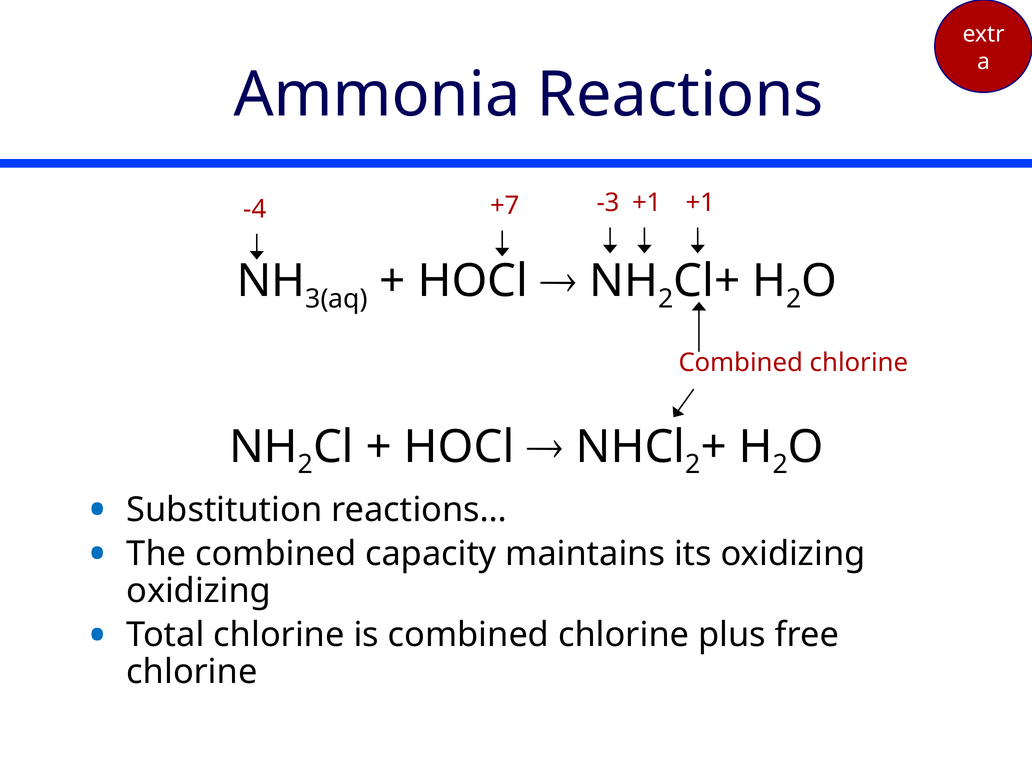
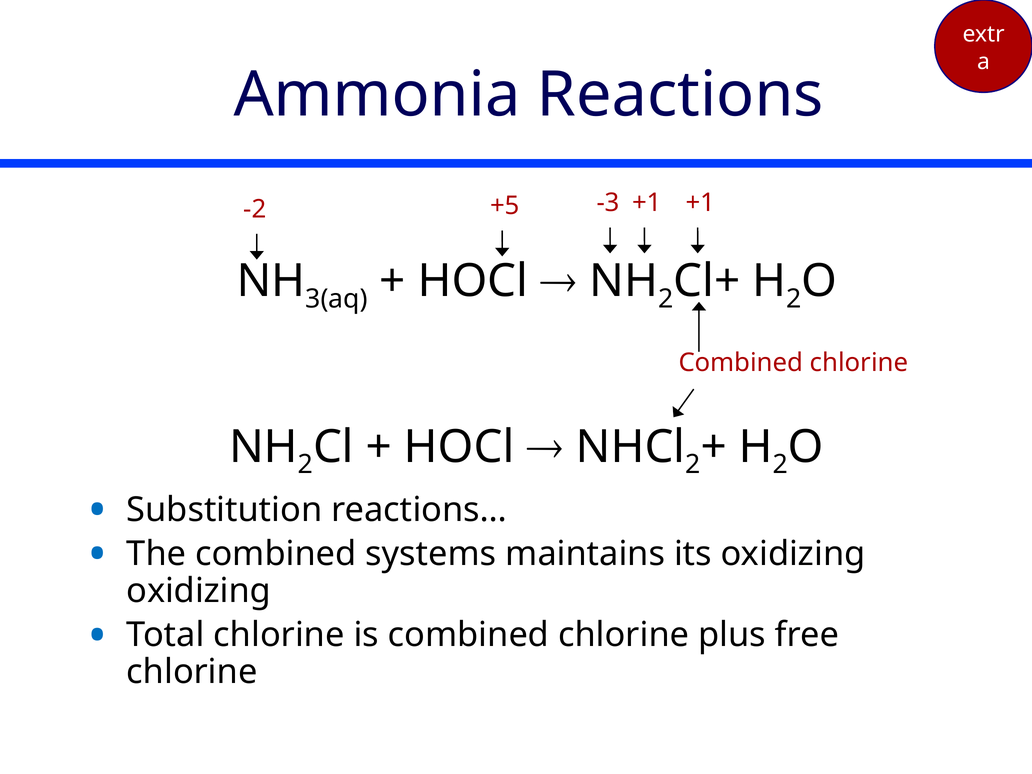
+7: +7 -> +5
-4: -4 -> -2
capacity: capacity -> systems
